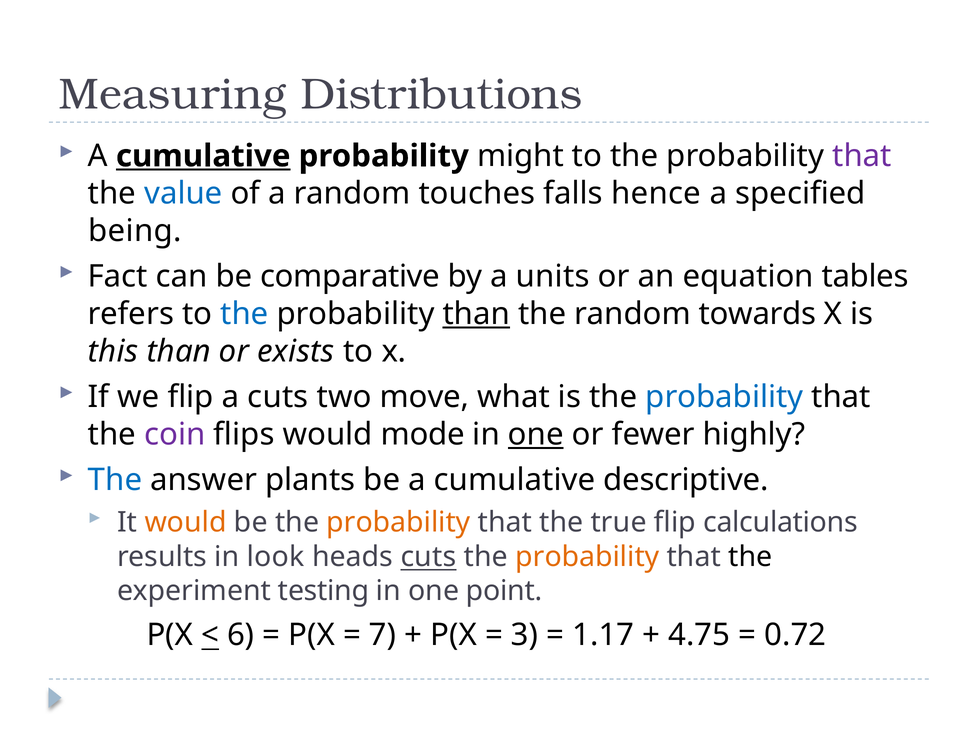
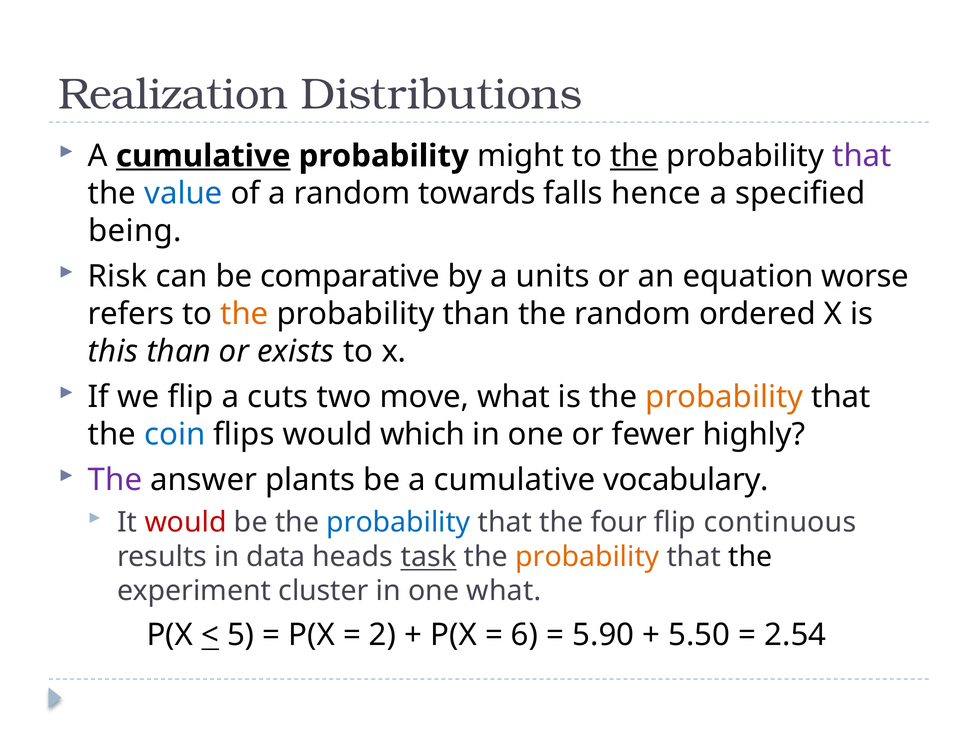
Measuring: Measuring -> Realization
the at (634, 156) underline: none -> present
touches: touches -> towards
Fact: Fact -> Risk
tables: tables -> worse
the at (244, 314) colour: blue -> orange
than at (476, 314) underline: present -> none
towards: towards -> ordered
probability at (724, 397) colour: blue -> orange
coin colour: purple -> blue
mode: mode -> which
one at (536, 435) underline: present -> none
The at (115, 480) colour: blue -> purple
descriptive: descriptive -> vocabulary
would at (186, 523) colour: orange -> red
probability at (398, 523) colour: orange -> blue
true: true -> four
calculations: calculations -> continuous
look: look -> data
heads cuts: cuts -> task
testing: testing -> cluster
one point: point -> what
6: 6 -> 5
7: 7 -> 2
3: 3 -> 6
1.17: 1.17 -> 5.90
4.75: 4.75 -> 5.50
0.72: 0.72 -> 2.54
